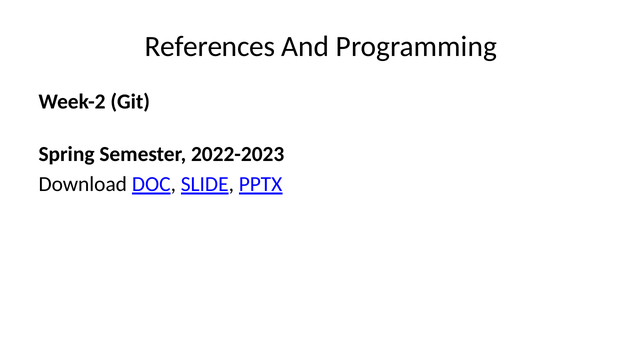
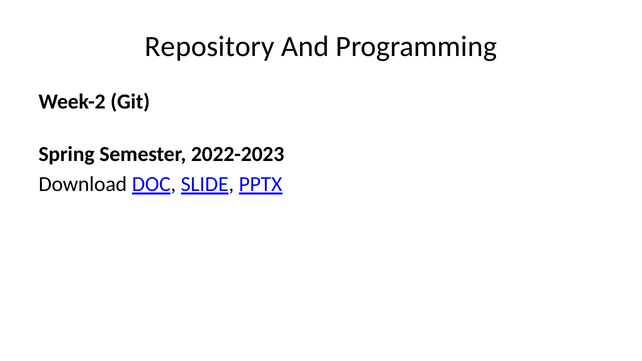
References: References -> Repository
